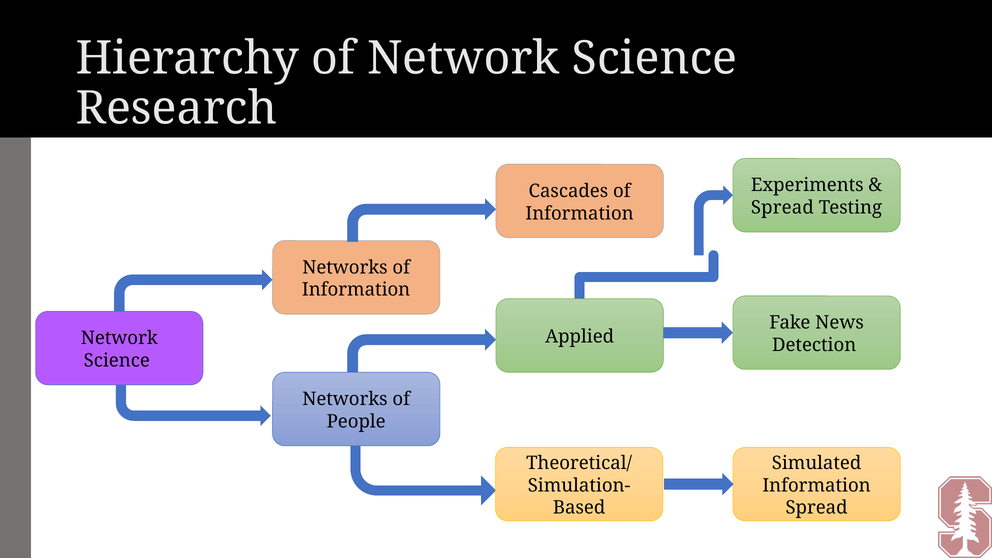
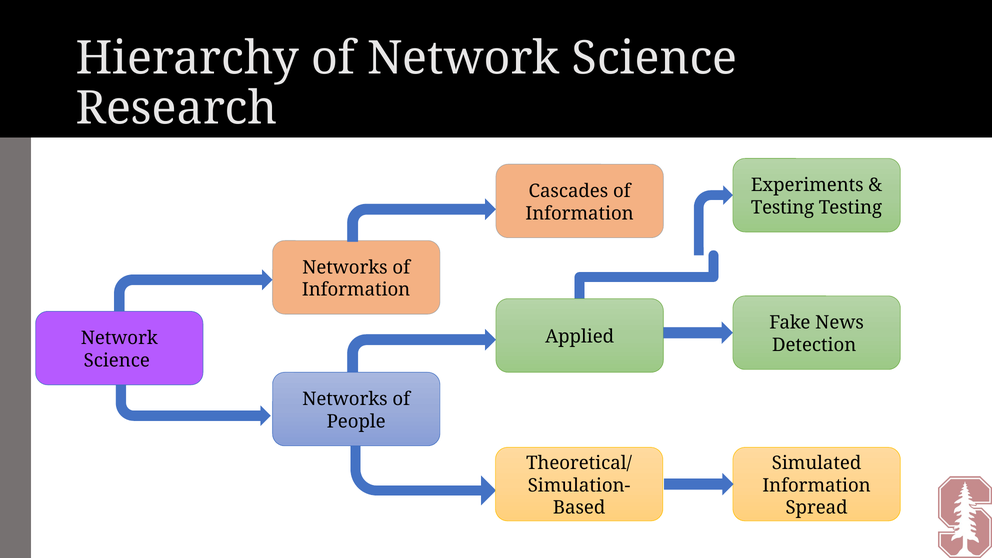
Spread at (782, 208): Spread -> Testing
